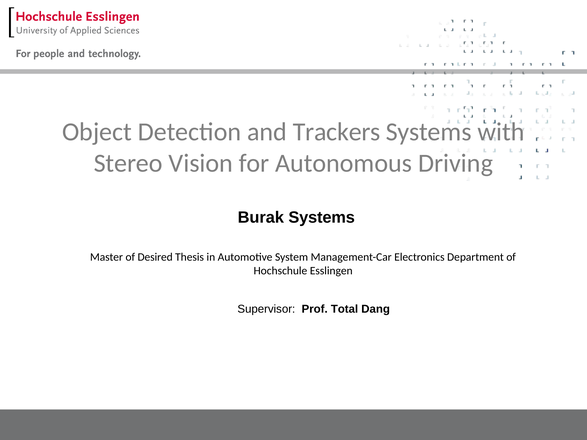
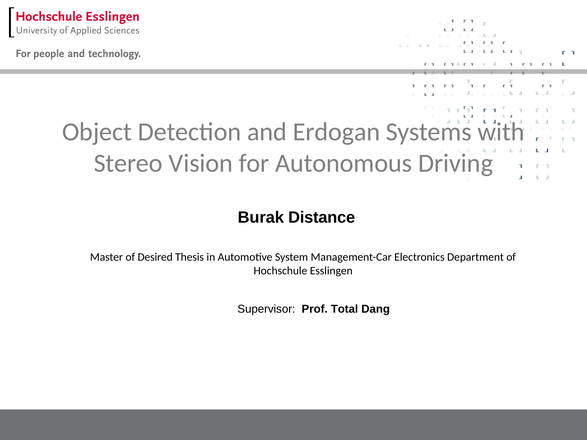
Trackers: Trackers -> Erdogan
Burak Systems: Systems -> Distance
